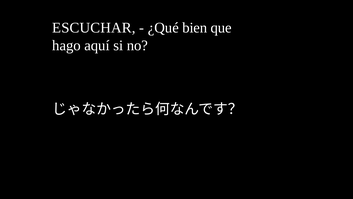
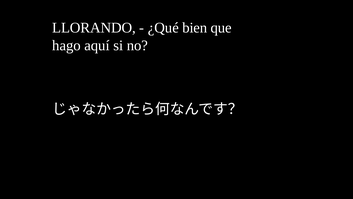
ESCUCHAR: ESCUCHAR -> LLORANDO
